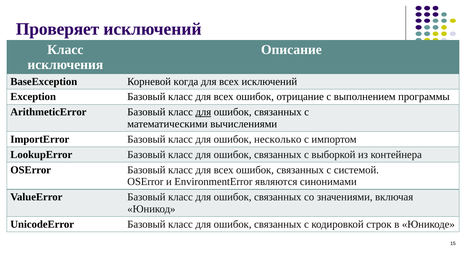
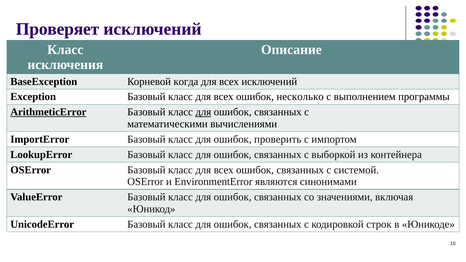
отрицание: отрицание -> несколько
ArithmeticError underline: none -> present
несколько: несколько -> проверить
